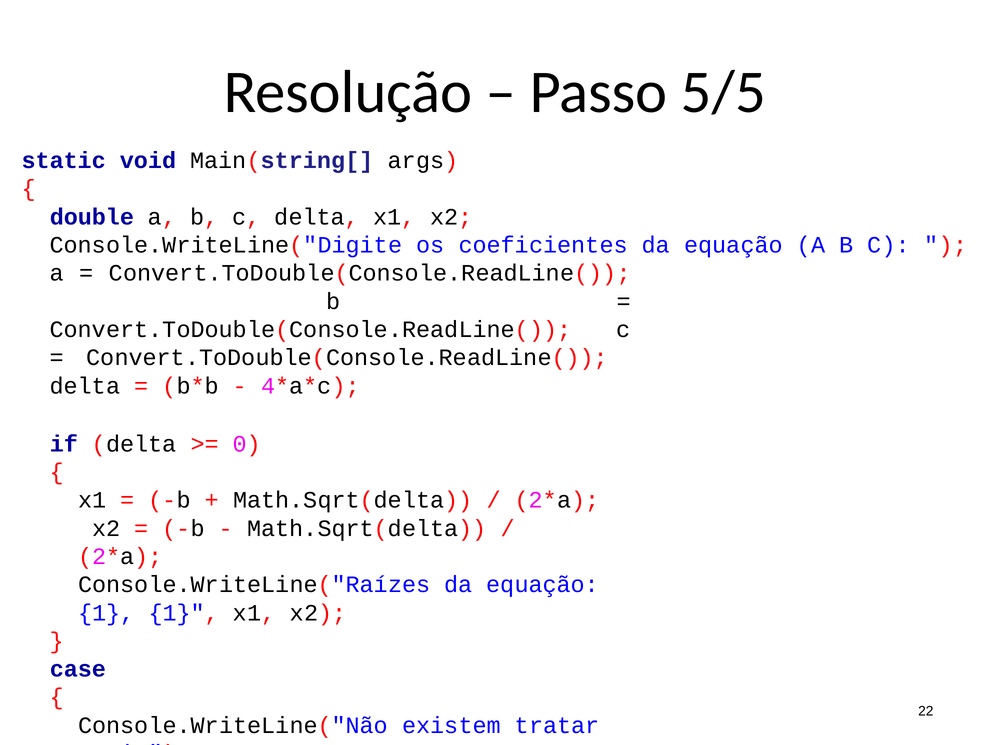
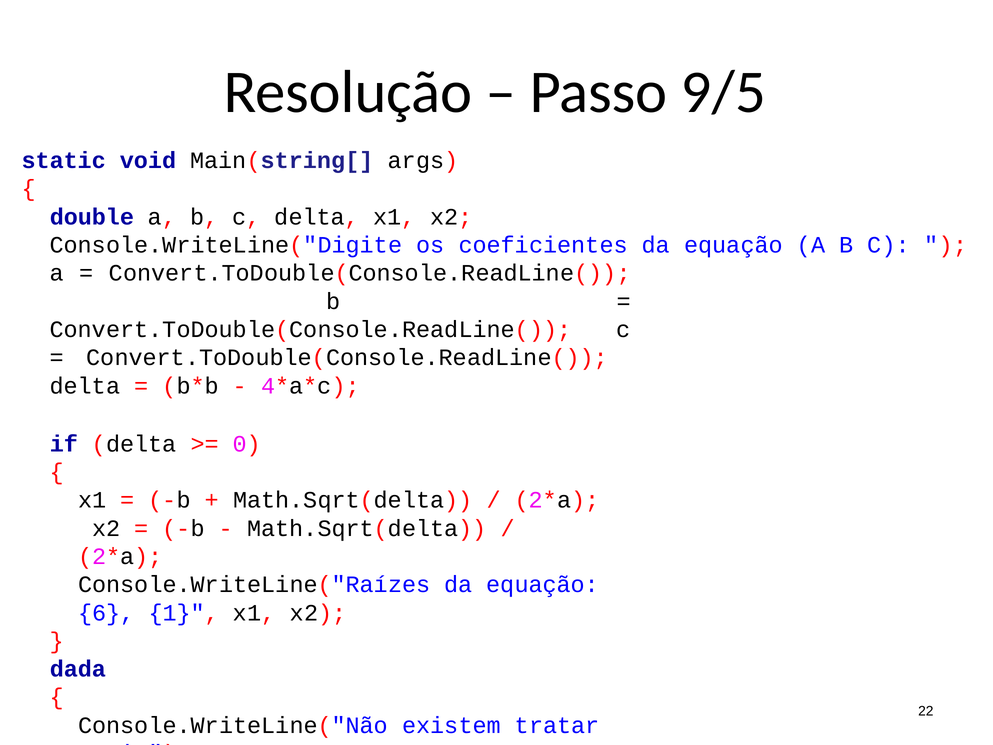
5/5: 5/5 -> 9/5
1 at (106, 613): 1 -> 6
case: case -> dada
